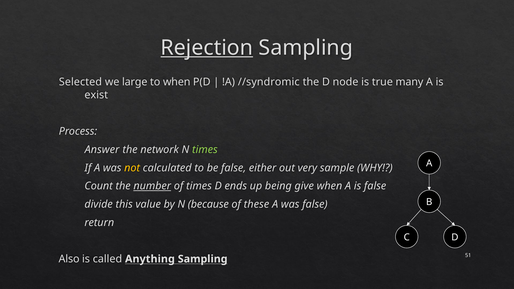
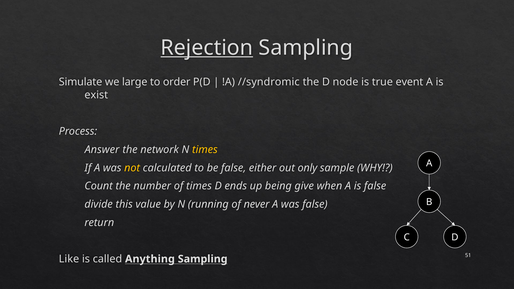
Selected: Selected -> Simulate
to when: when -> order
many: many -> event
times at (205, 150) colour: light green -> yellow
very: very -> only
number underline: present -> none
because: because -> running
these: these -> never
Also: Also -> Like
